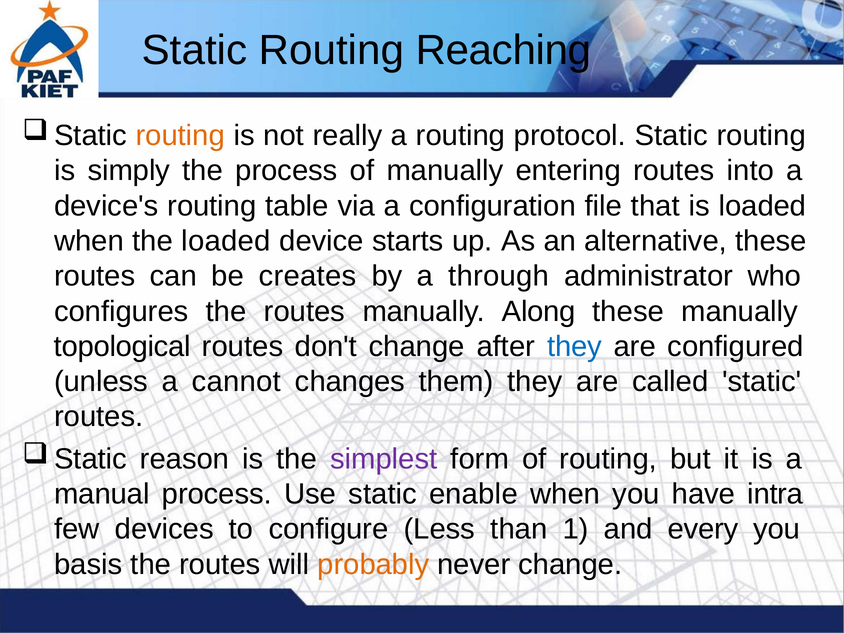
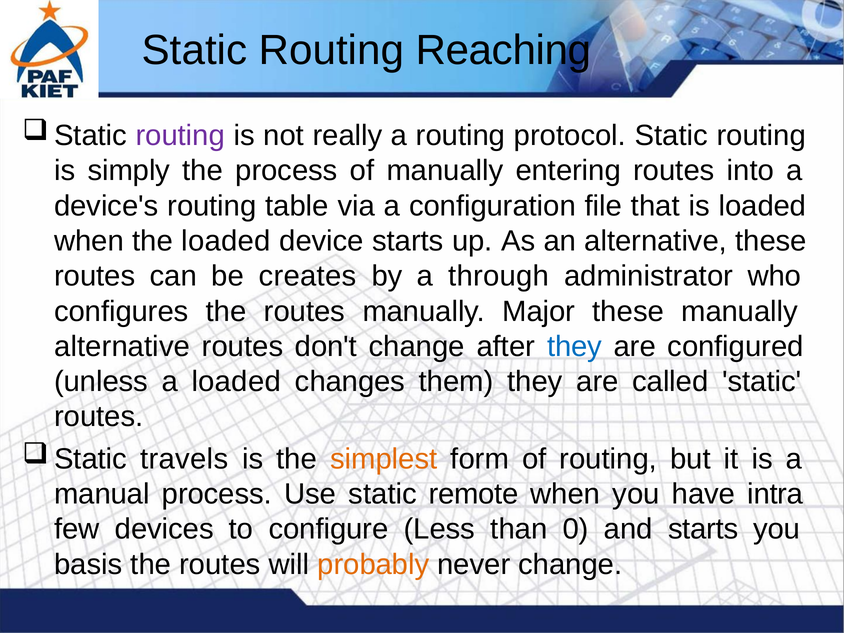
routing at (180, 136) colour: orange -> purple
Along: Along -> Major
topological at (122, 347): topological -> alternative
a cannot: cannot -> loaded
reason: reason -> travels
simplest colour: purple -> orange
enable: enable -> remote
1: 1 -> 0
and every: every -> starts
